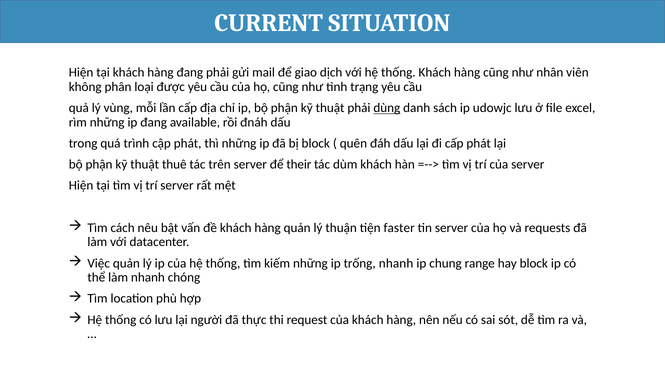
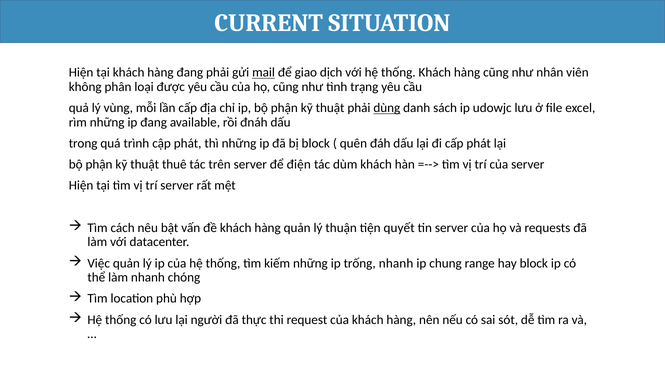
mail underline: none -> present
their: their -> điện
faster: faster -> quyết
